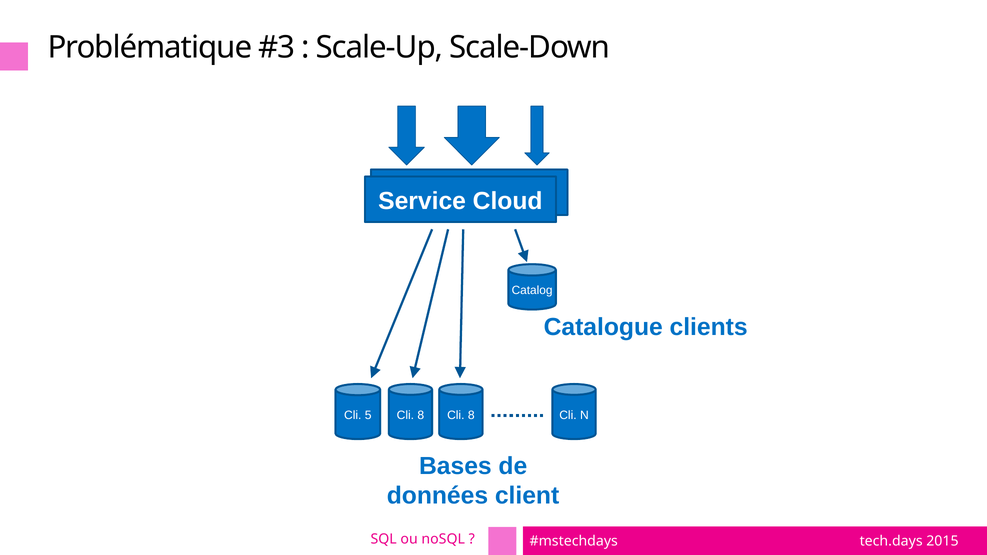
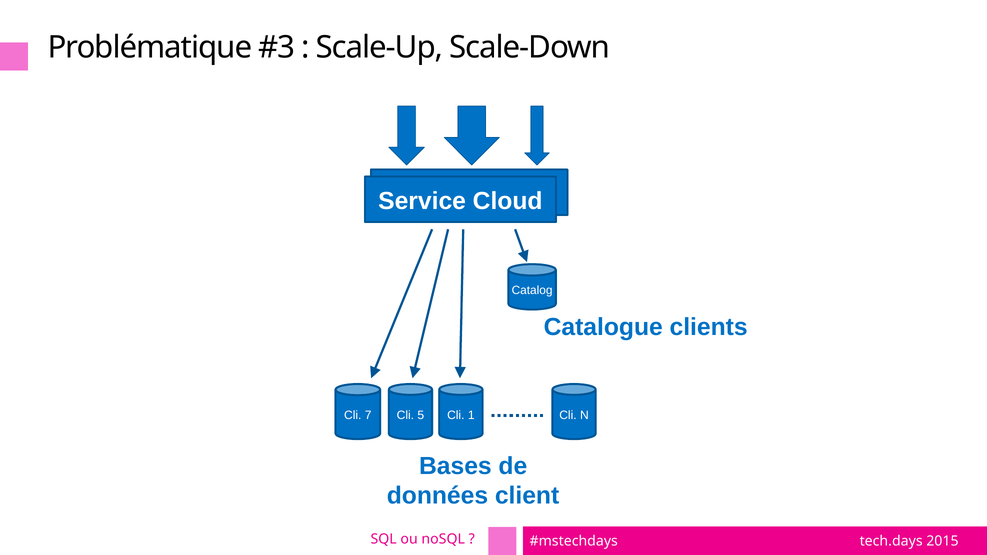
8 at (471, 415): 8 -> 1
5: 5 -> 7
8 at (421, 415): 8 -> 5
